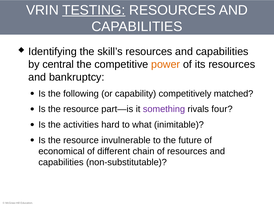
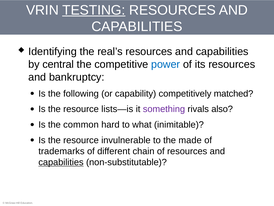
skill’s: skill’s -> real’s
power colour: orange -> blue
part—is: part—is -> lists—is
four: four -> also
activities: activities -> common
future: future -> made
economical: economical -> trademarks
capabilities at (61, 162) underline: none -> present
